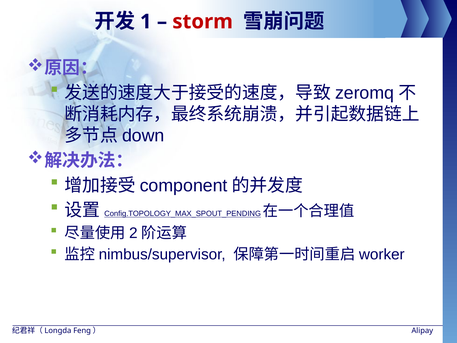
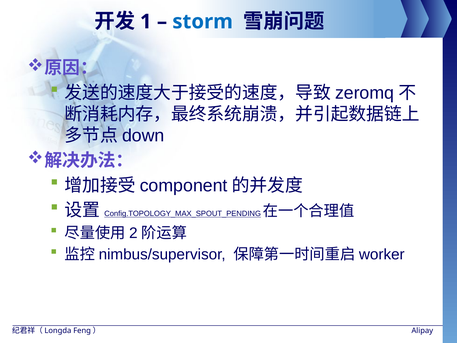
storm colour: red -> blue
